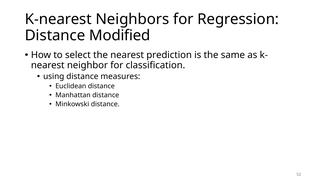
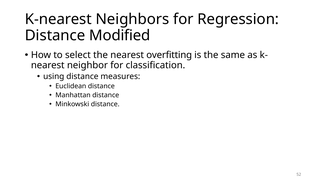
prediction: prediction -> overfitting
